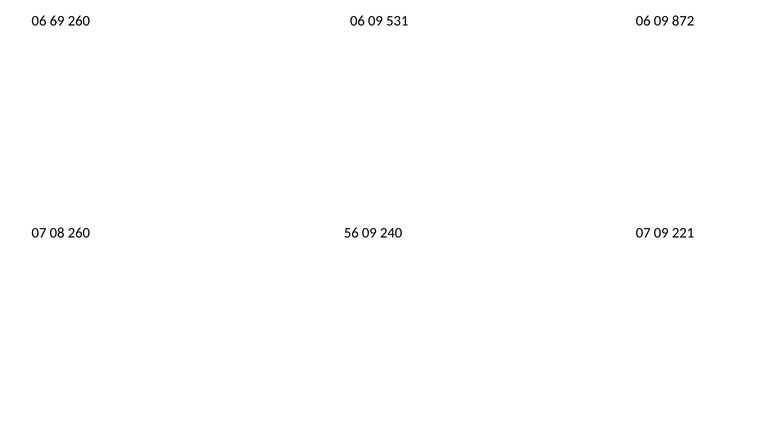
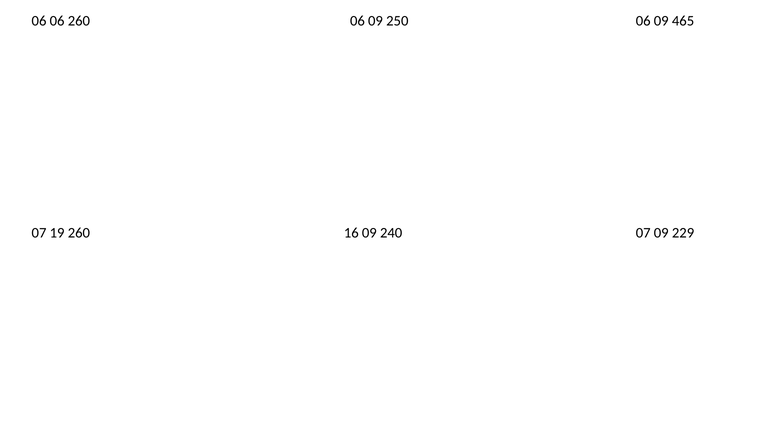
06 69: 69 -> 06
531: 531 -> 250
872: 872 -> 465
08: 08 -> 19
56: 56 -> 16
221: 221 -> 229
